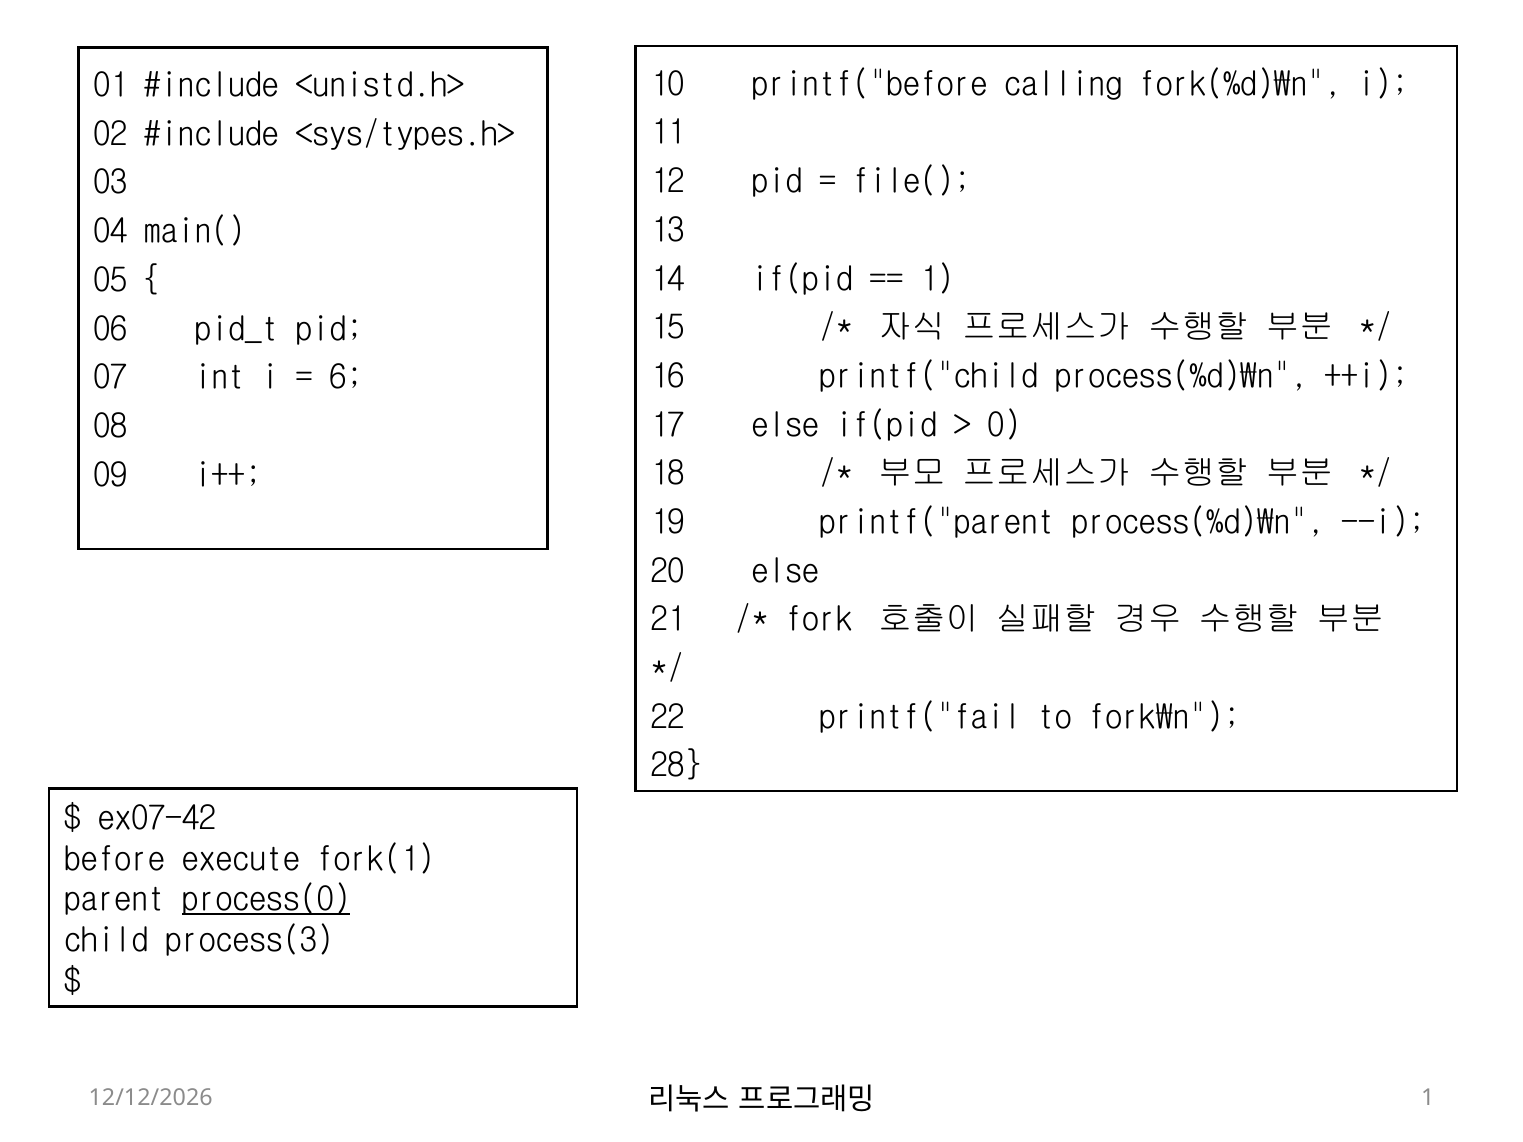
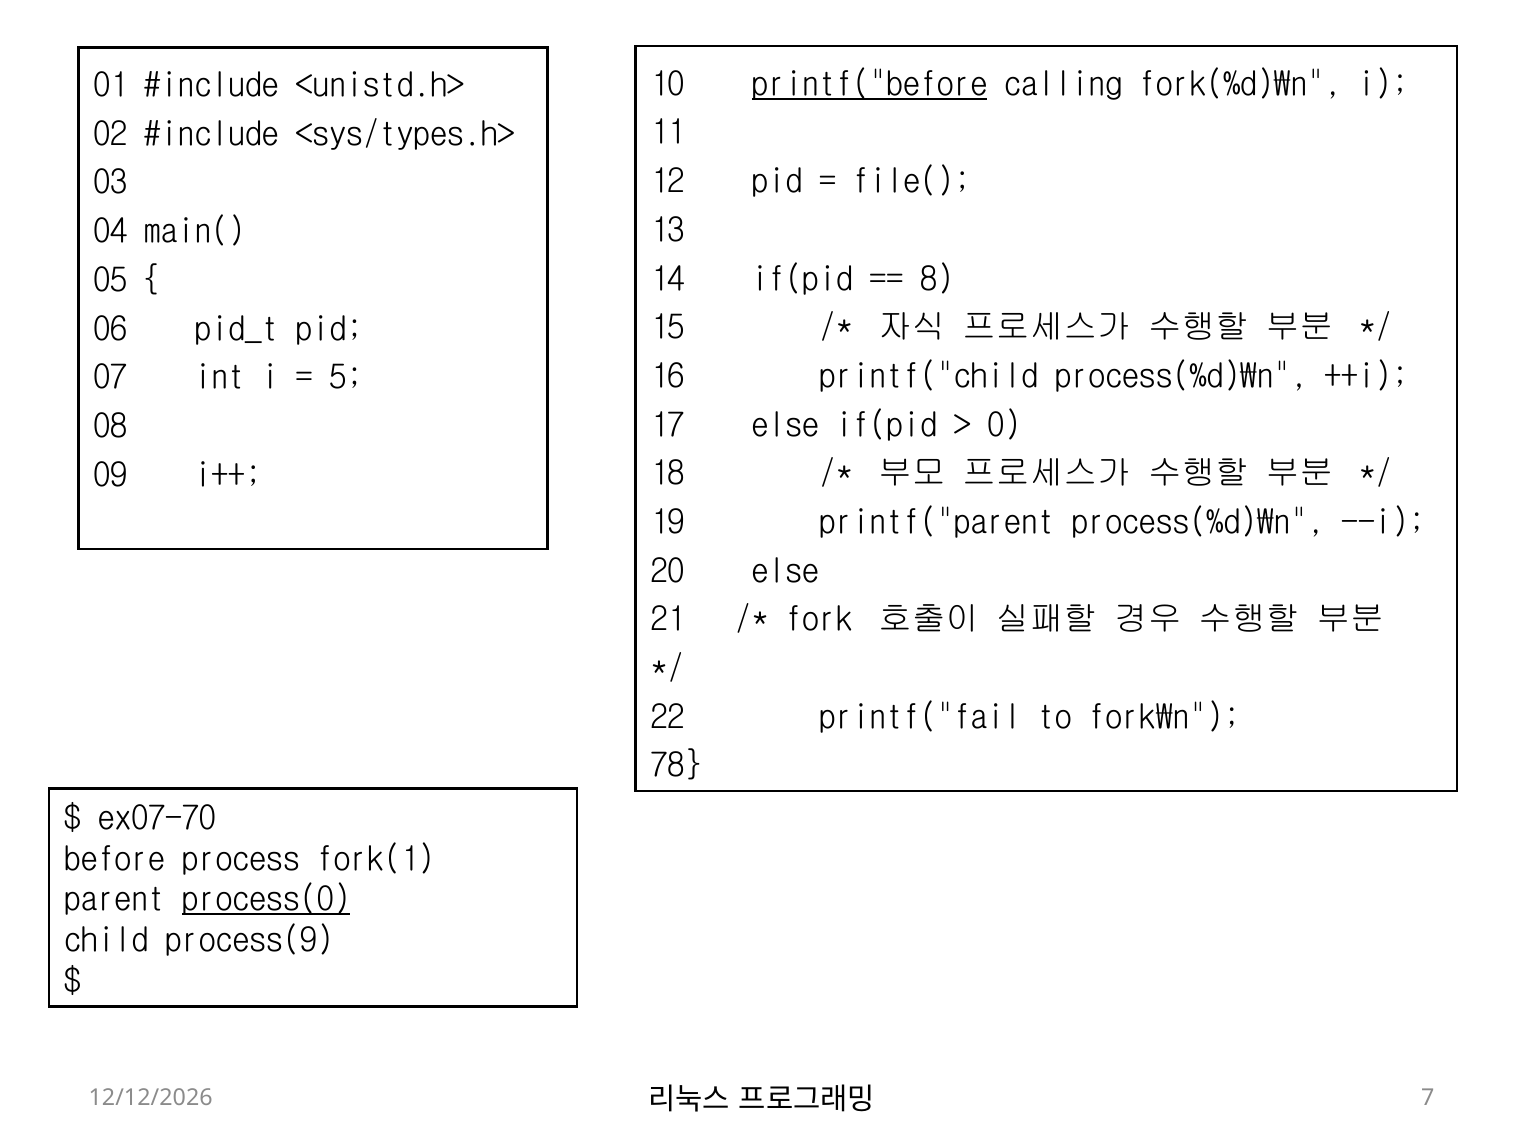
printf("before underline: none -> present
1 at (937, 279): 1 -> 8
6: 6 -> 5
28: 28 -> 78
ex07-42: ex07-42 -> ex07-70
execute: execute -> process
process(3: process(3 -> process(9
1 at (1428, 1098): 1 -> 7
